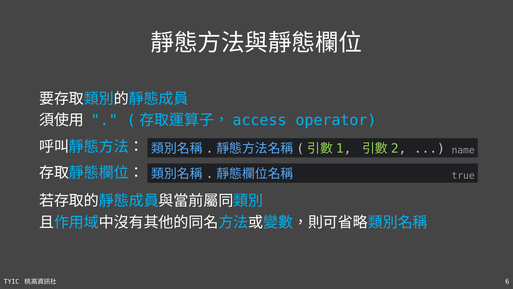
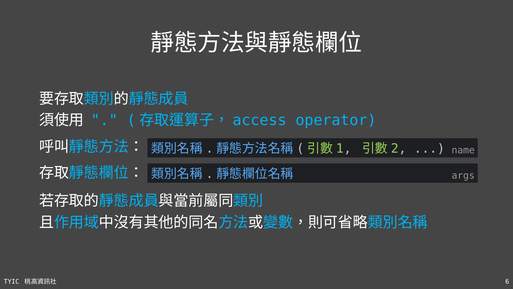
true: true -> args
